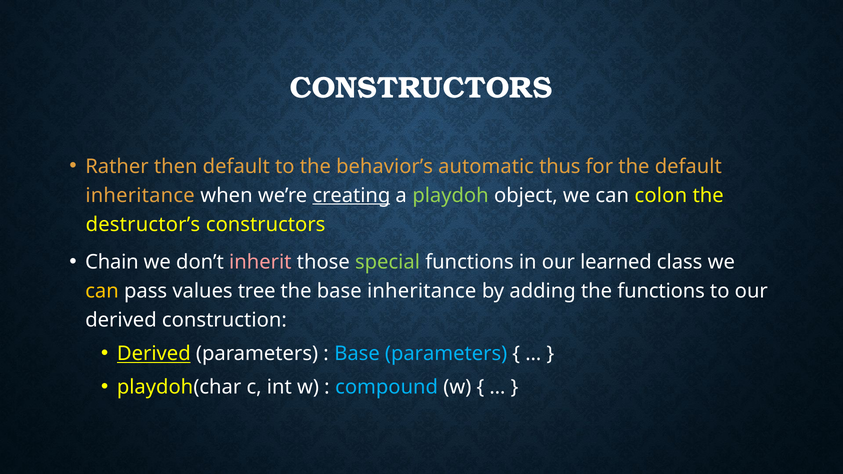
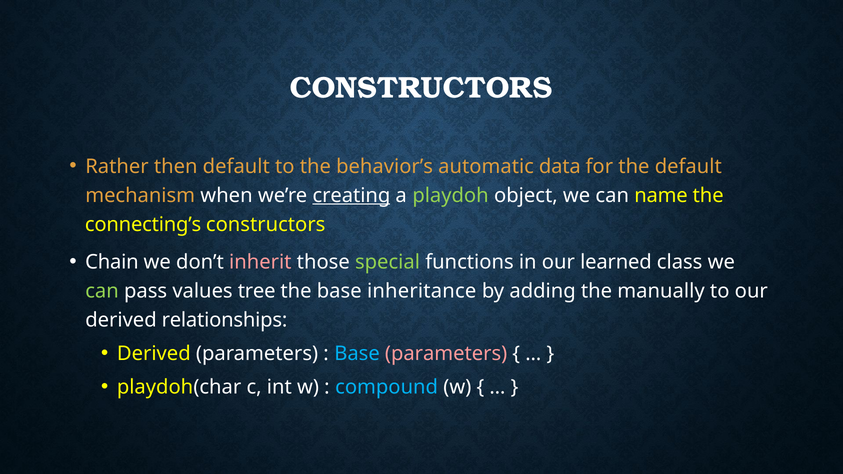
thus: thus -> data
inheritance at (140, 195): inheritance -> mechanism
colon: colon -> name
destructor’s: destructor’s -> connecting’s
can at (102, 291) colour: yellow -> light green
the functions: functions -> manually
construction: construction -> relationships
Derived at (154, 354) underline: present -> none
parameters at (446, 354) colour: light blue -> pink
